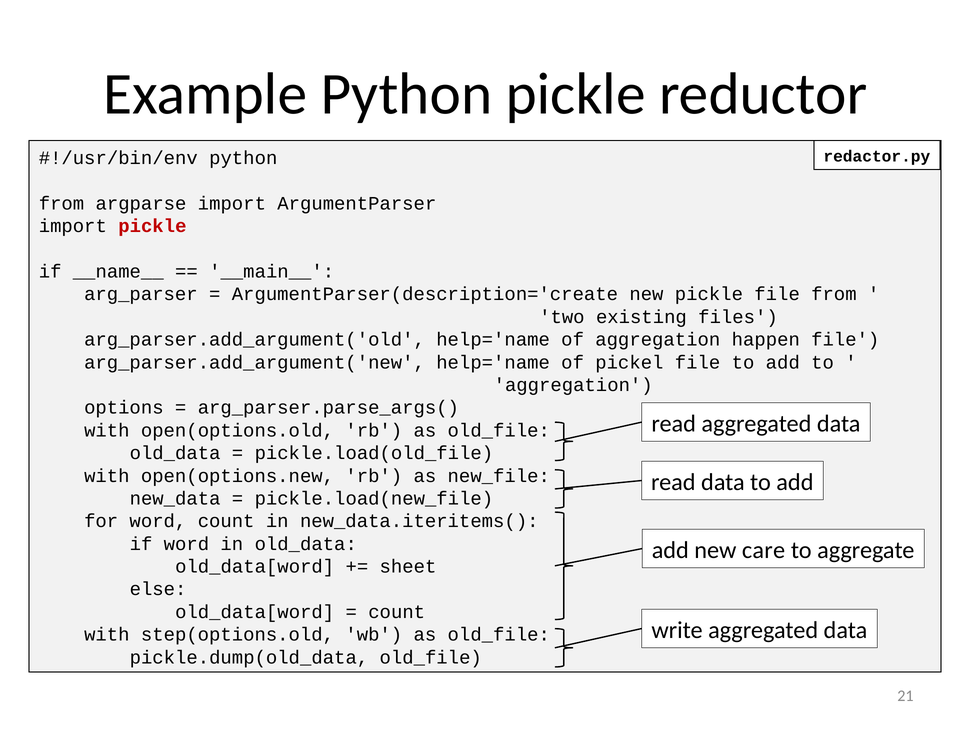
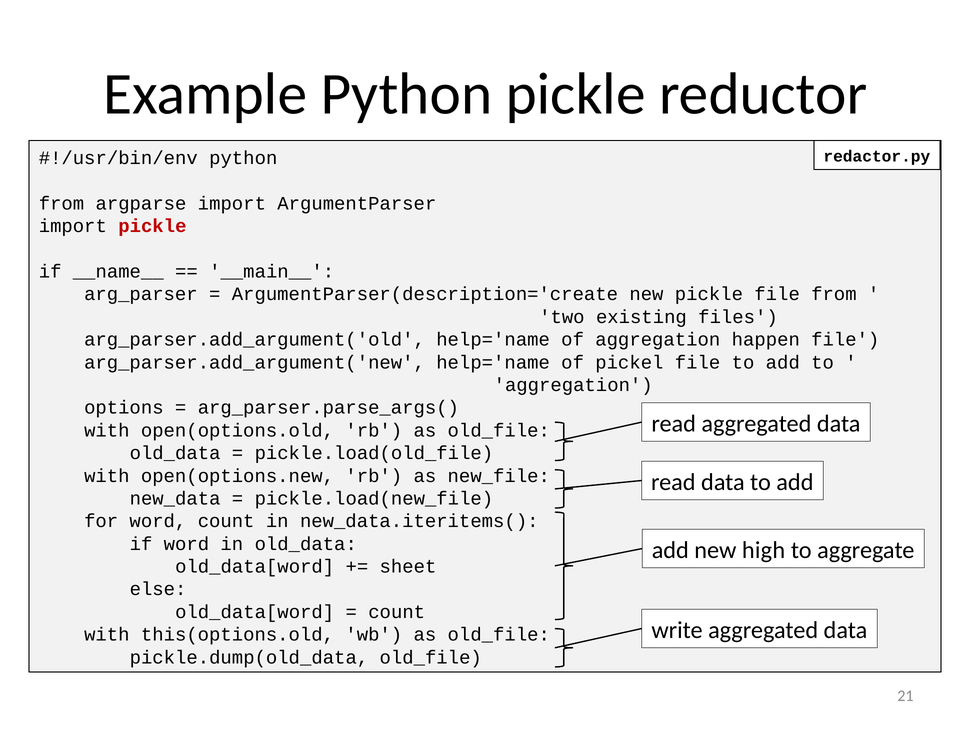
care: care -> high
step(options.old: step(options.old -> this(options.old
